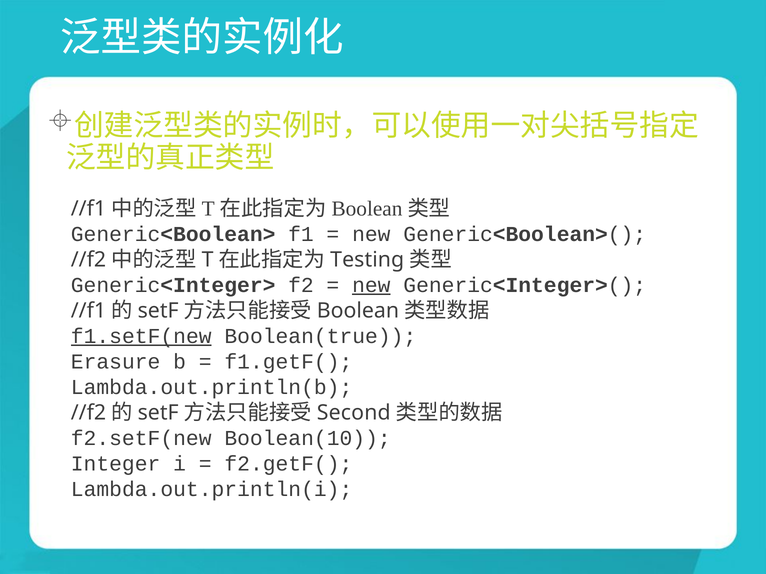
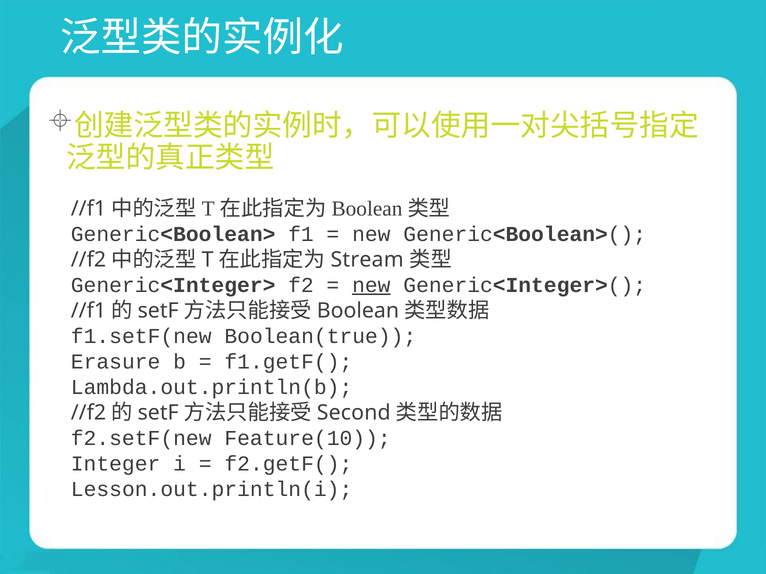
Testing: Testing -> Stream
f1.setF(new underline: present -> none
Boolean(10: Boolean(10 -> Feature(10
Lambda.out.println(i: Lambda.out.println(i -> Lesson.out.println(i
